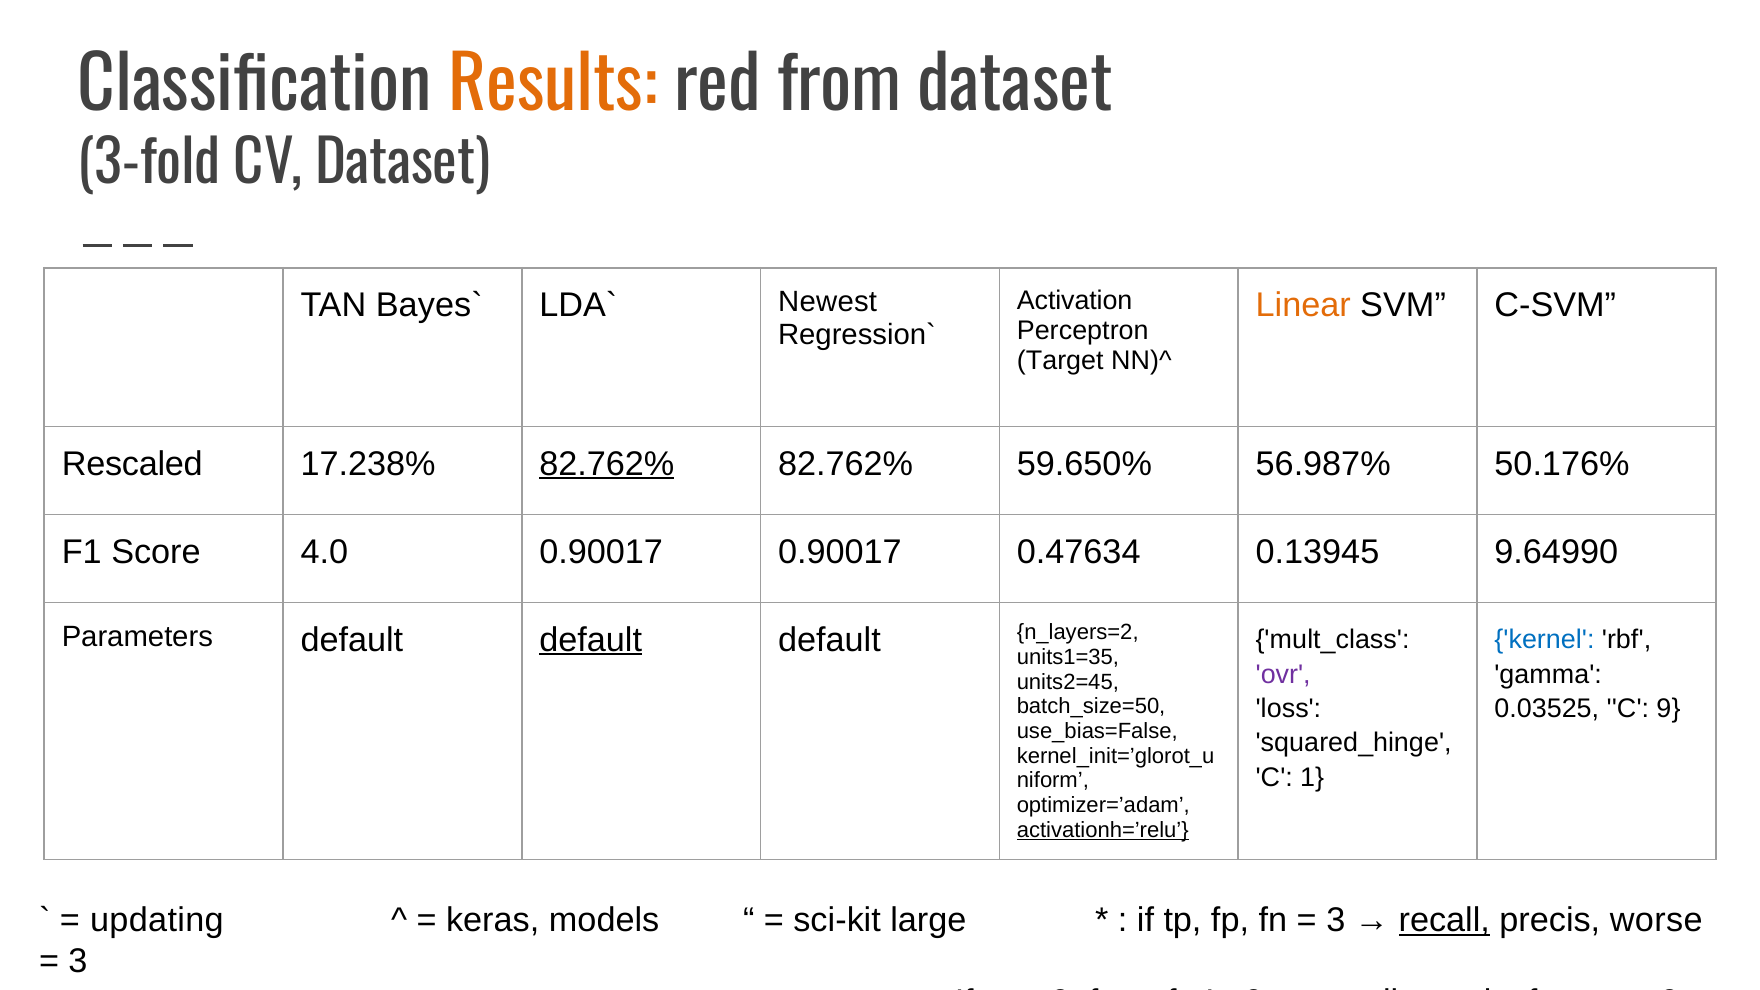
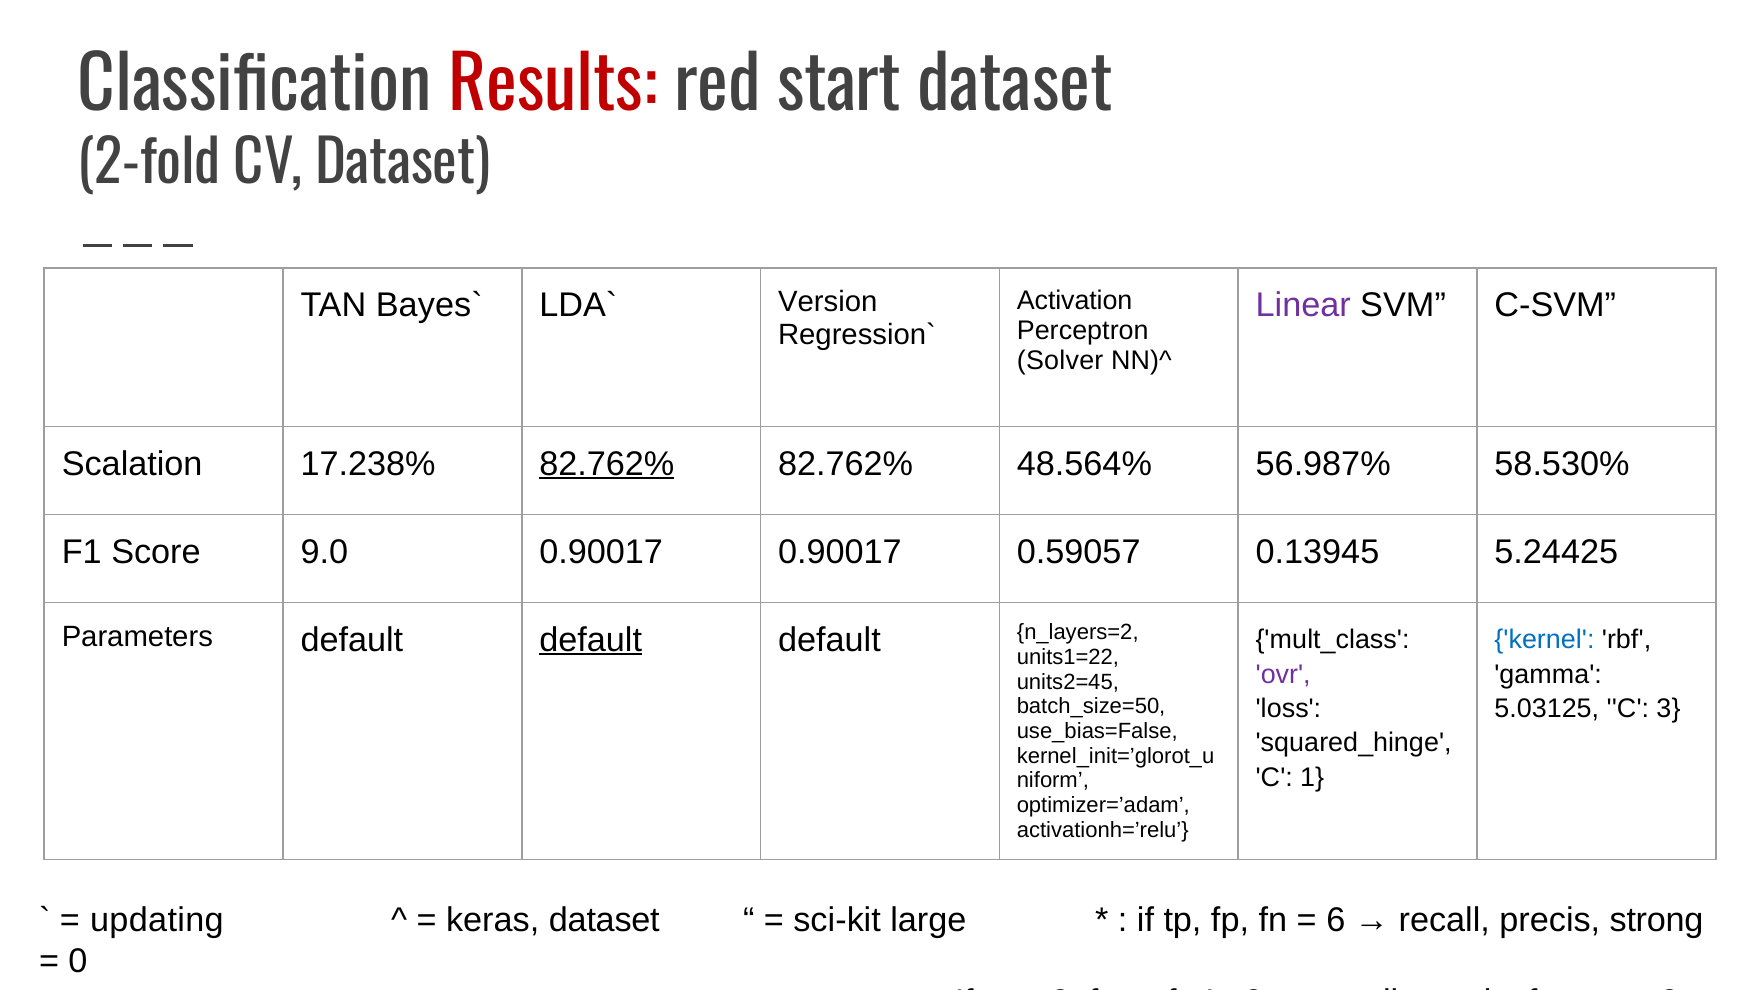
Results colour: orange -> red
from: from -> start
3-fold: 3-fold -> 2-fold
Newest: Newest -> Version
Linear colour: orange -> purple
Target: Target -> Solver
Rescaled: Rescaled -> Scalation
59.650%: 59.650% -> 48.564%
50.176%: 50.176% -> 58.530%
4.0: 4.0 -> 9.0
0.47634: 0.47634 -> 0.59057
9.64990: 9.64990 -> 5.24425
units1=35: units1=35 -> units1=22
0.03525: 0.03525 -> 5.03125
9: 9 -> 3
activationh=’relu underline: present -> none
keras models: models -> dataset
3 at (1336, 920): 3 -> 6
recall at (1444, 920) underline: present -> none
worse: worse -> strong
3 at (78, 961): 3 -> 0
